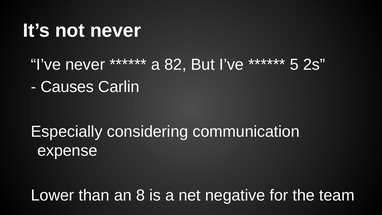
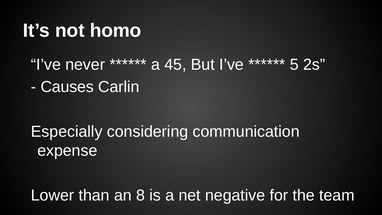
not never: never -> homo
82: 82 -> 45
